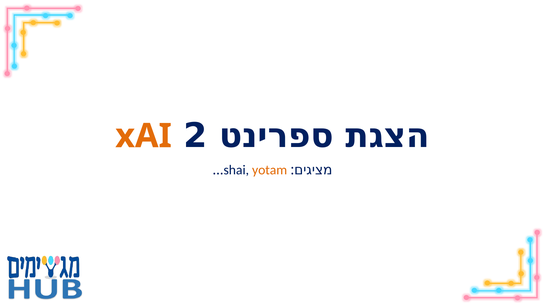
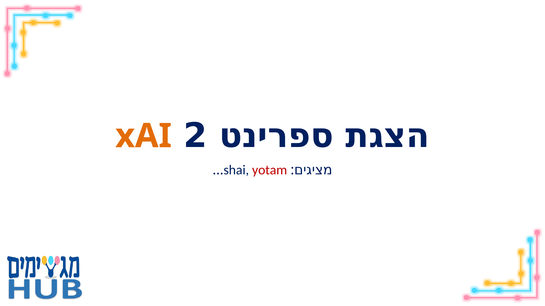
yotam colour: orange -> red
